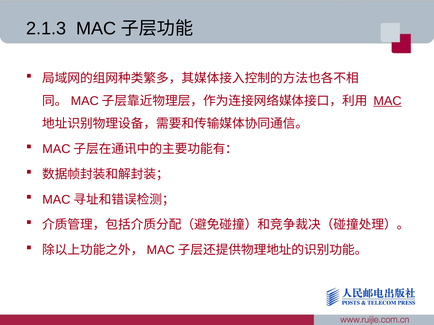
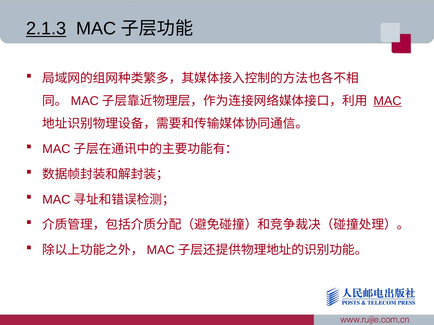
2.1.3 underline: none -> present
